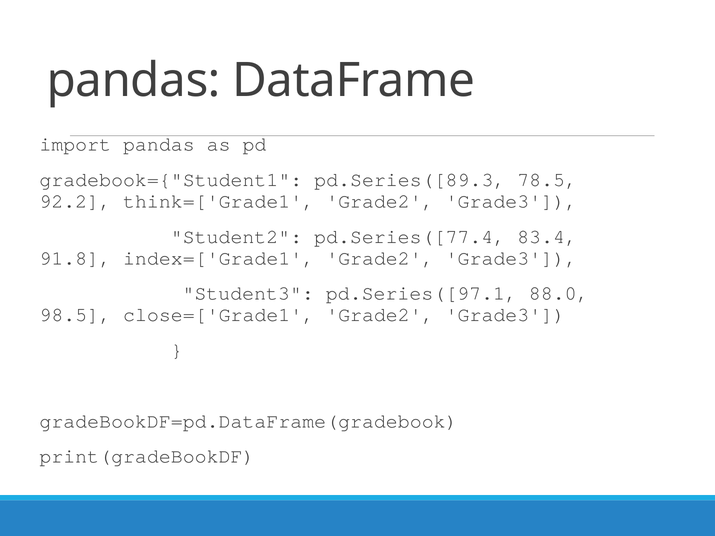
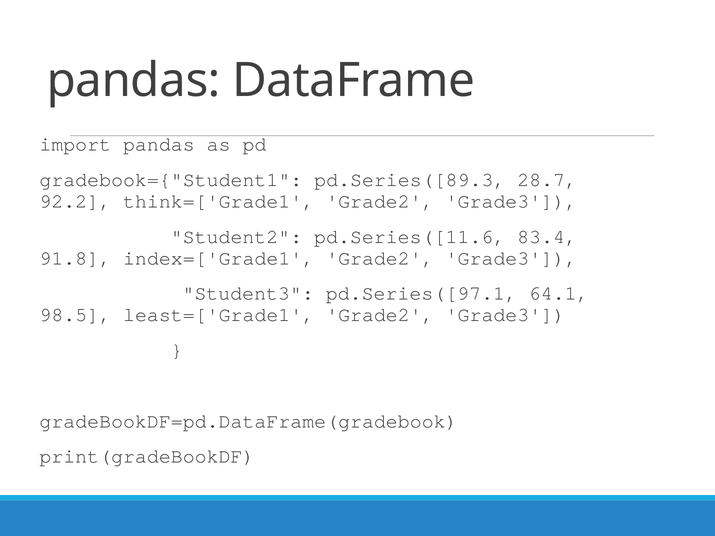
78.5: 78.5 -> 28.7
pd.Series([77.4: pd.Series([77.4 -> pd.Series([11.6
88.0: 88.0 -> 64.1
close=['Grade1: close=['Grade1 -> least=['Grade1
